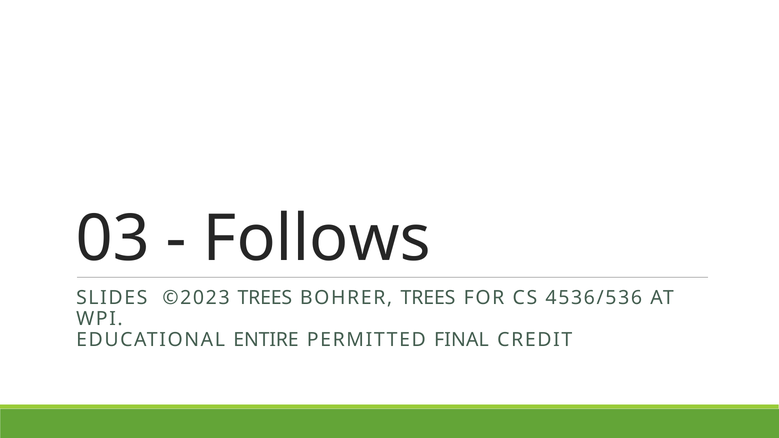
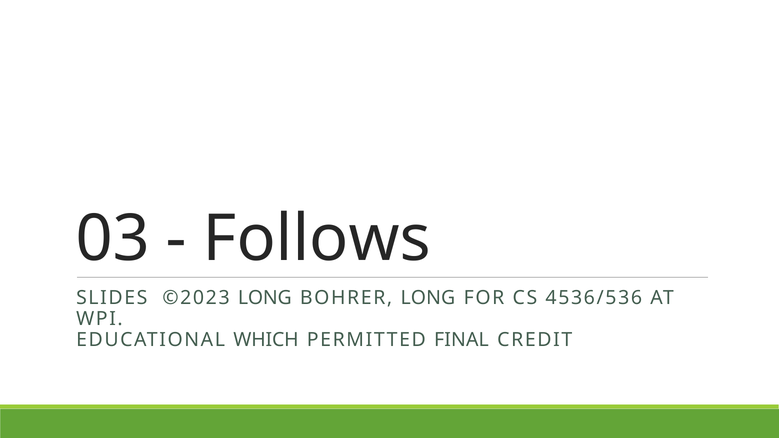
©2023 TREES: TREES -> LONG
BOHRER TREES: TREES -> LONG
ENTIRE: ENTIRE -> WHICH
